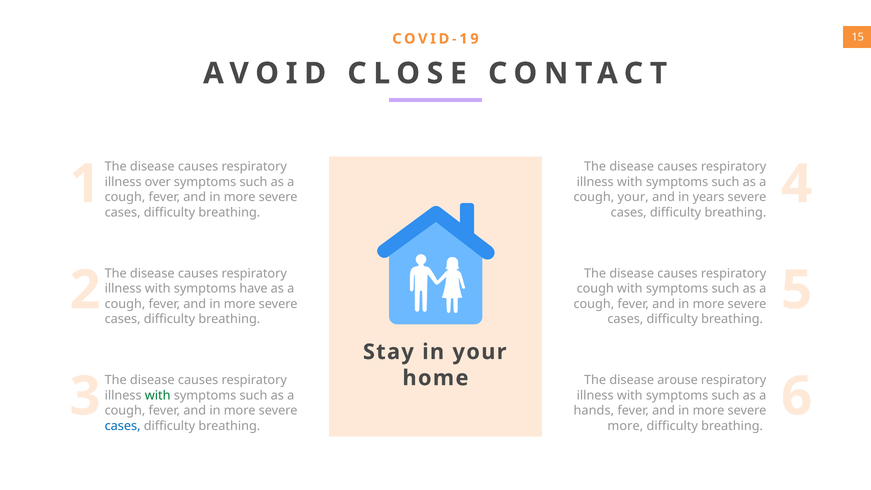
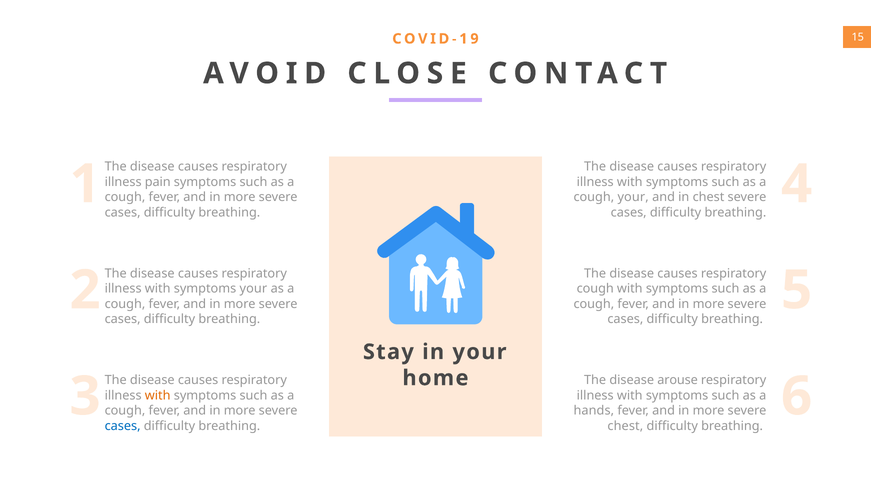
over: over -> pain
in years: years -> chest
symptoms have: have -> your
with at (158, 396) colour: green -> orange
more at (625, 426): more -> chest
